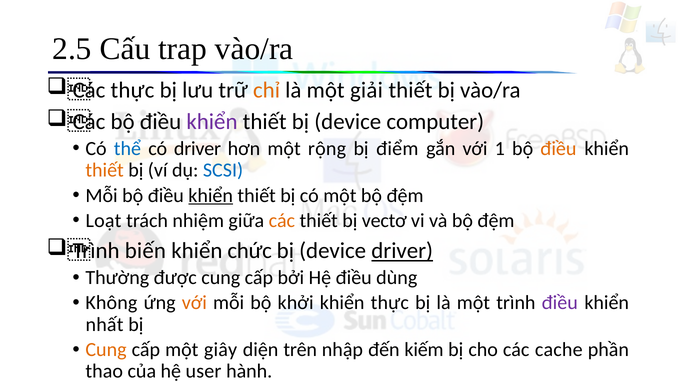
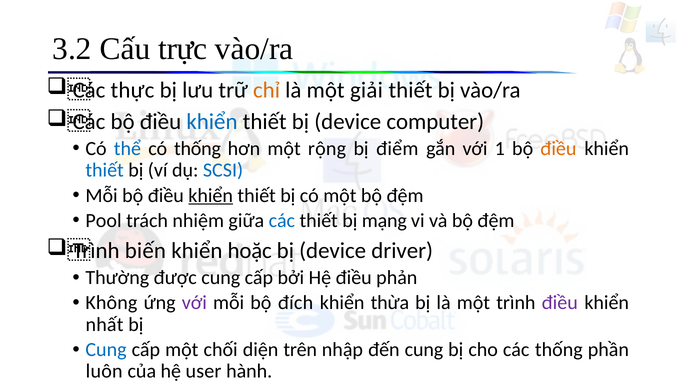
2.5: 2.5 -> 3.2
trap: trap -> trực
khiển at (212, 122) colour: purple -> blue
có driver: driver -> thống
thiết at (105, 170) colour: orange -> blue
Loạt: Loạt -> Pool
các at (282, 221) colour: orange -> blue
vectơ: vectơ -> mạng
chức: chức -> hoặc
driver at (402, 251) underline: present -> none
dùng: dùng -> phản
với at (194, 303) colour: orange -> purple
khởi: khởi -> đích
khiển thực: thực -> thừa
Cung at (106, 350) colour: orange -> blue
giây: giây -> chối
đến kiếm: kiếm -> cung
các cache: cache -> thống
thao: thao -> luôn
